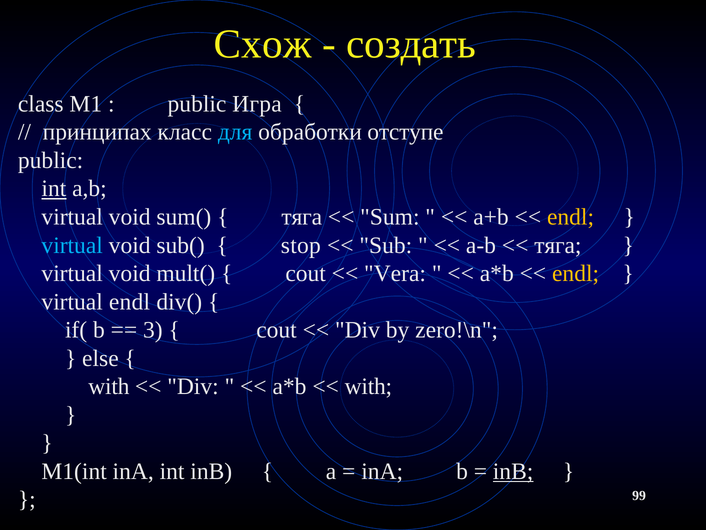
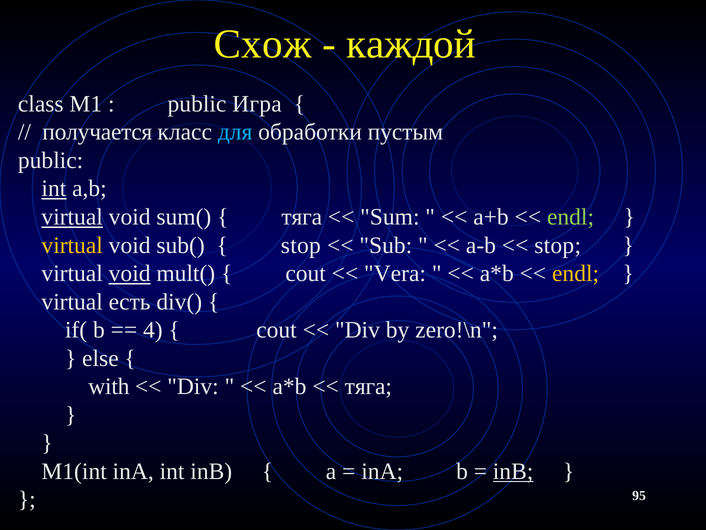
создать: создать -> каждой
принципах: принципах -> получается
отступе: отступе -> пустым
virtual at (72, 217) underline: none -> present
endl at (571, 217) colour: yellow -> light green
virtual at (72, 245) colour: light blue -> yellow
тяга at (558, 245): тяга -> stop
void at (130, 273) underline: none -> present
virtual endl: endl -> есть
3: 3 -> 4
with at (368, 386): with -> тяга
99: 99 -> 95
